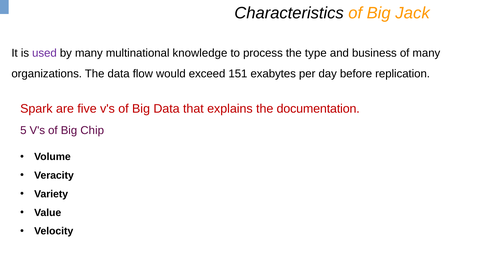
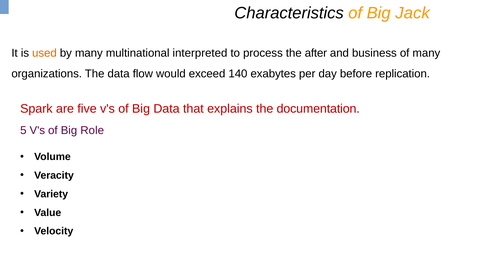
used colour: purple -> orange
knowledge: knowledge -> interpreted
type: type -> after
151: 151 -> 140
Chip: Chip -> Role
